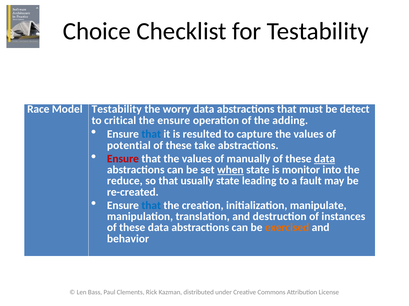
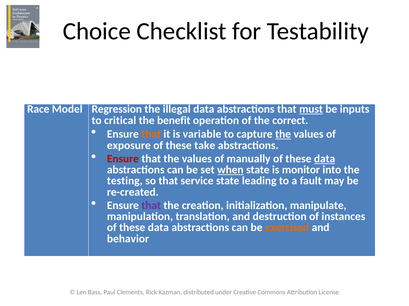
Model Testability: Testability -> Regression
worry: worry -> illegal
must underline: none -> present
detect: detect -> inputs
the ensure: ensure -> benefit
adding: adding -> correct
that at (151, 135) colour: blue -> orange
resulted: resulted -> variable
the at (283, 135) underline: none -> present
potential: potential -> exposure
reduce: reduce -> testing
usually: usually -> service
that at (151, 206) colour: blue -> purple
